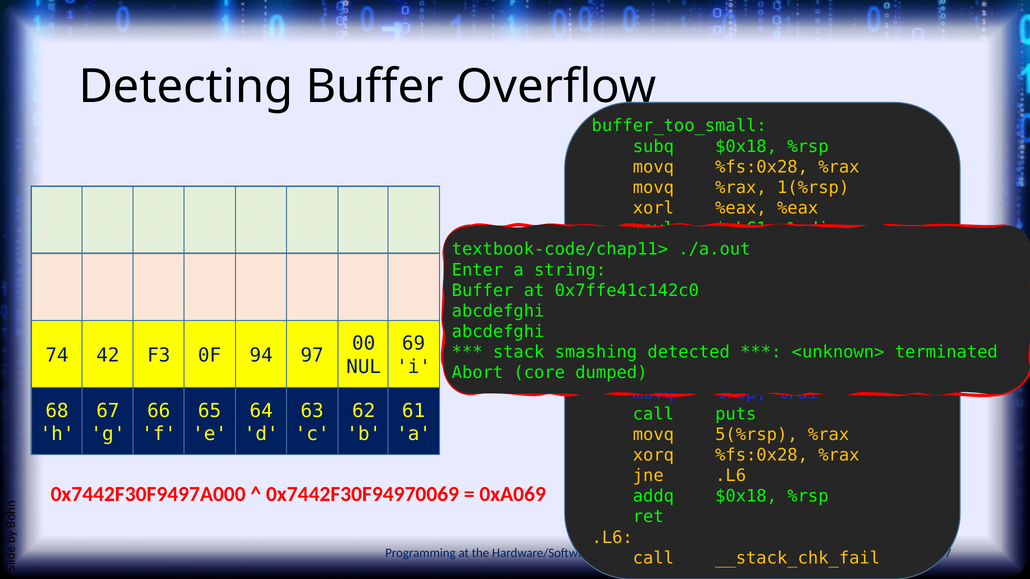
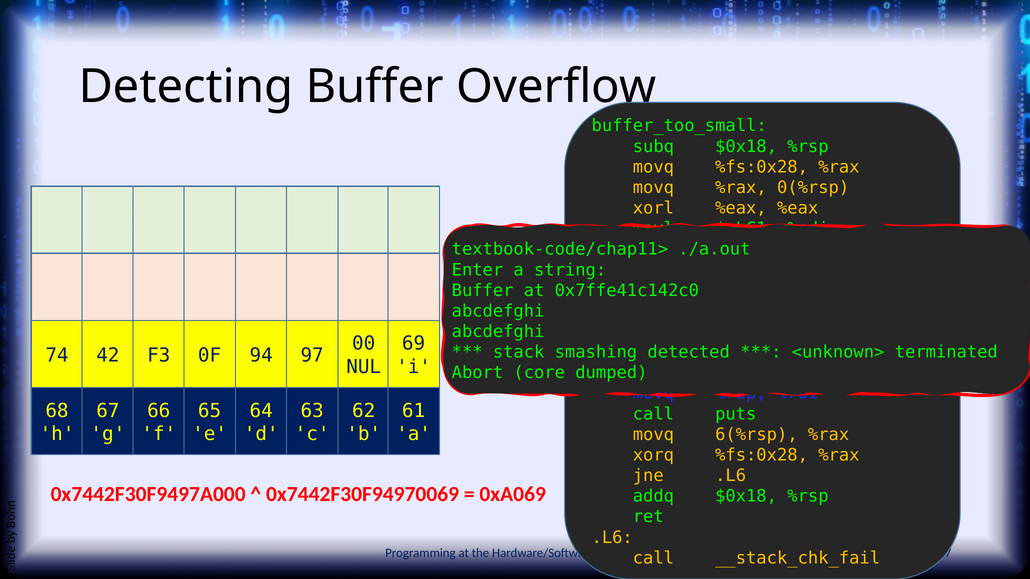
1(%rsp: 1(%rsp -> 0(%rsp
5(%rsp: 5(%rsp -> 6(%rsp
